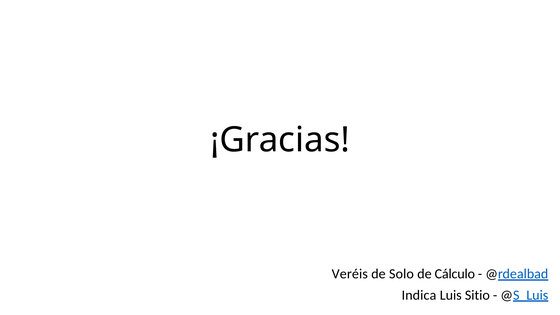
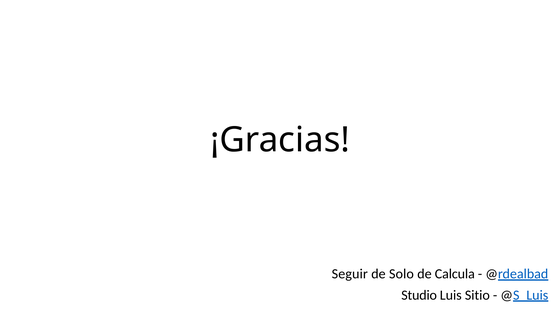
Veréis: Veréis -> Seguir
Cálculo: Cálculo -> Calcula
Indica: Indica -> Studio
